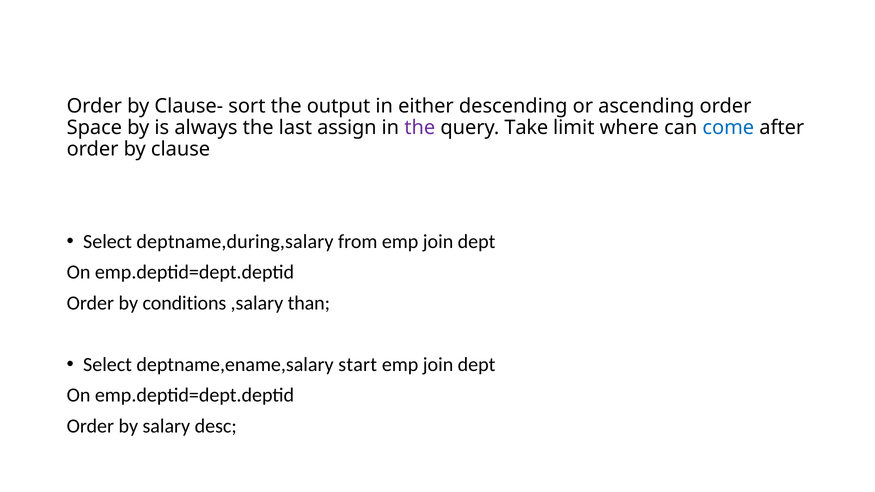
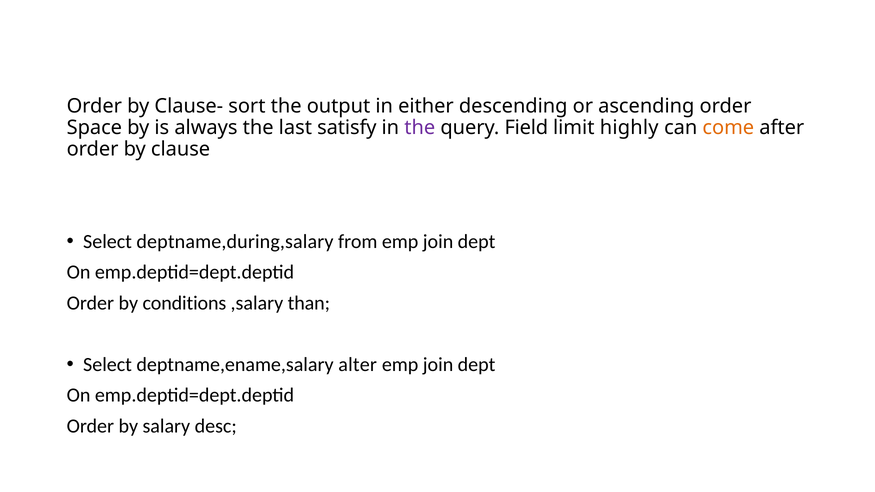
assign: assign -> satisfy
Take: Take -> Field
where: where -> highly
come colour: blue -> orange
start: start -> alter
